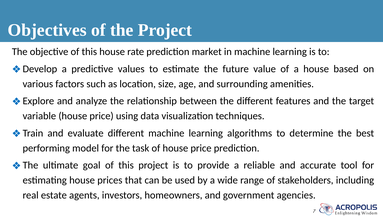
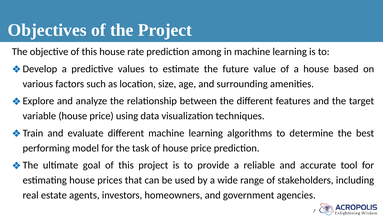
market: market -> among
